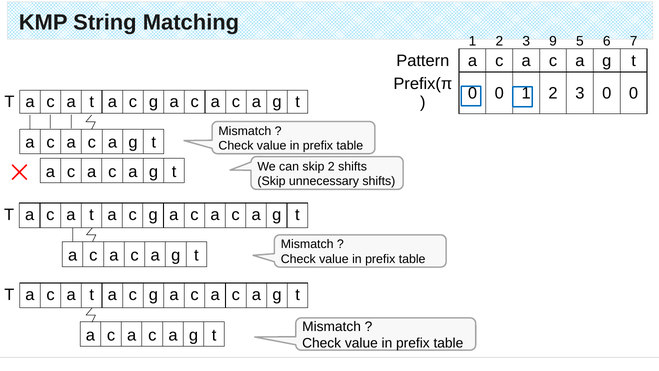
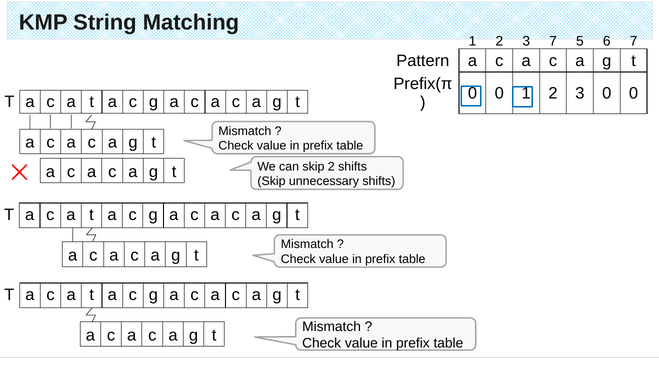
3 9: 9 -> 7
